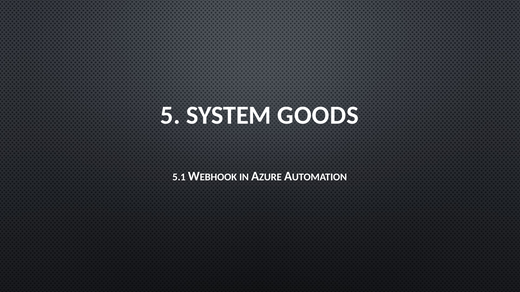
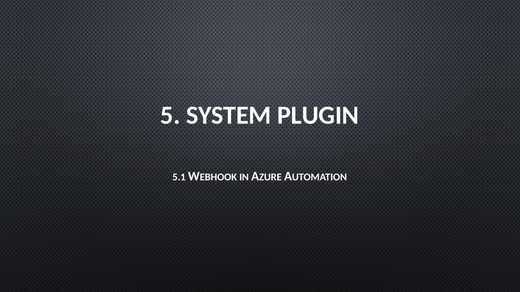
GOODS: GOODS -> PLUGIN
